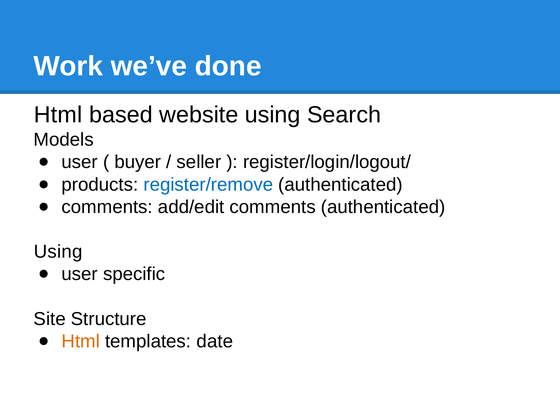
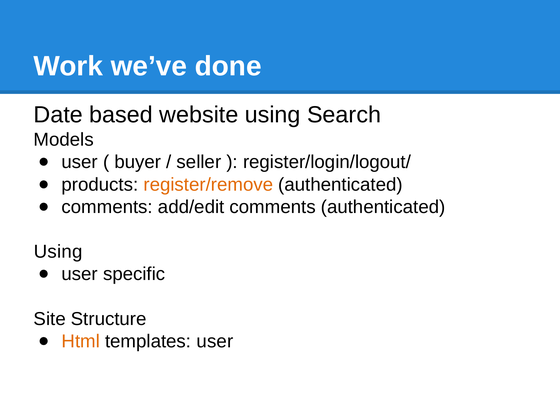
Html at (58, 115): Html -> Date
register/remove colour: blue -> orange
templates date: date -> user
